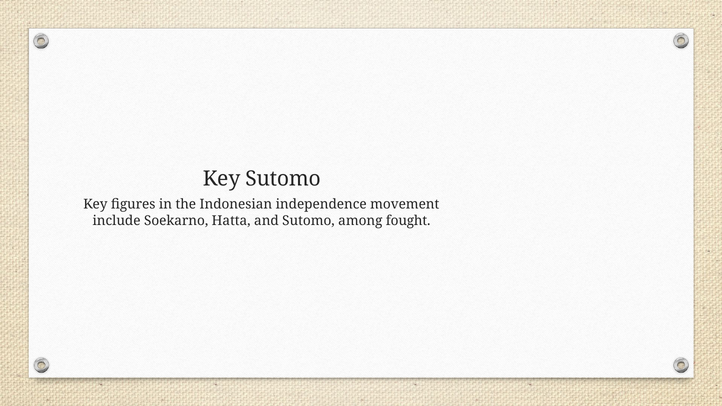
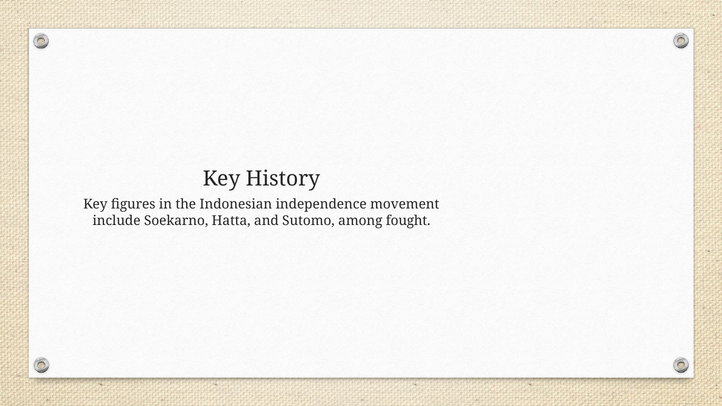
Key Sutomo: Sutomo -> History
